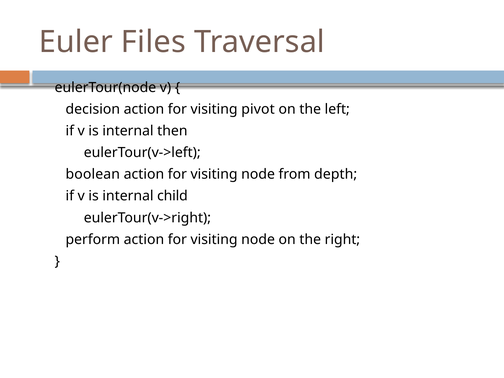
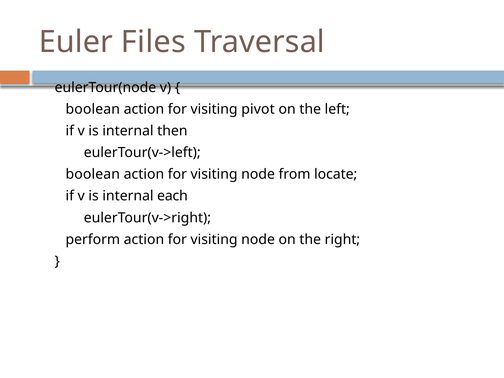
decision at (93, 109): decision -> boolean
depth: depth -> locate
child: child -> each
